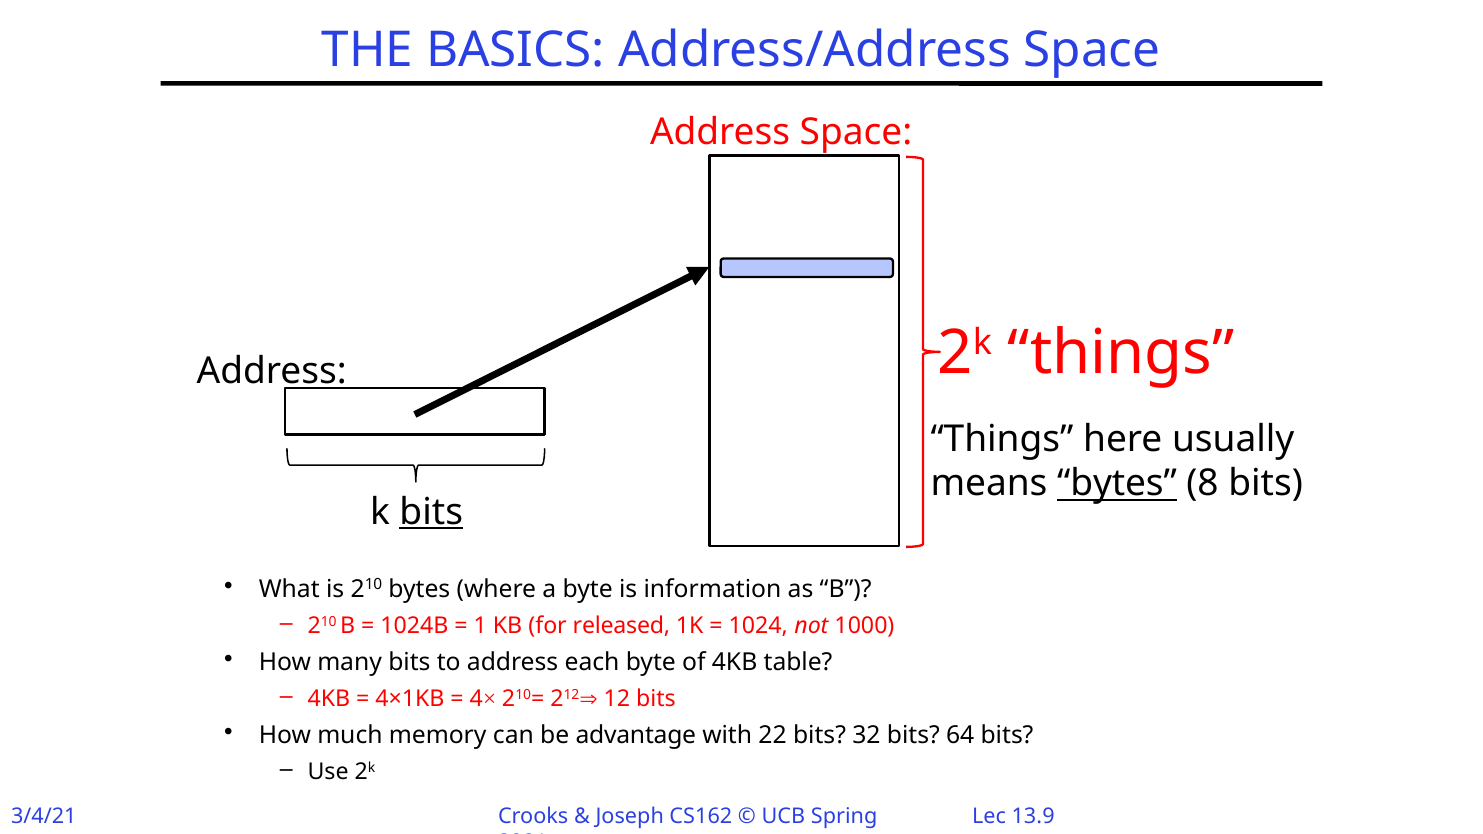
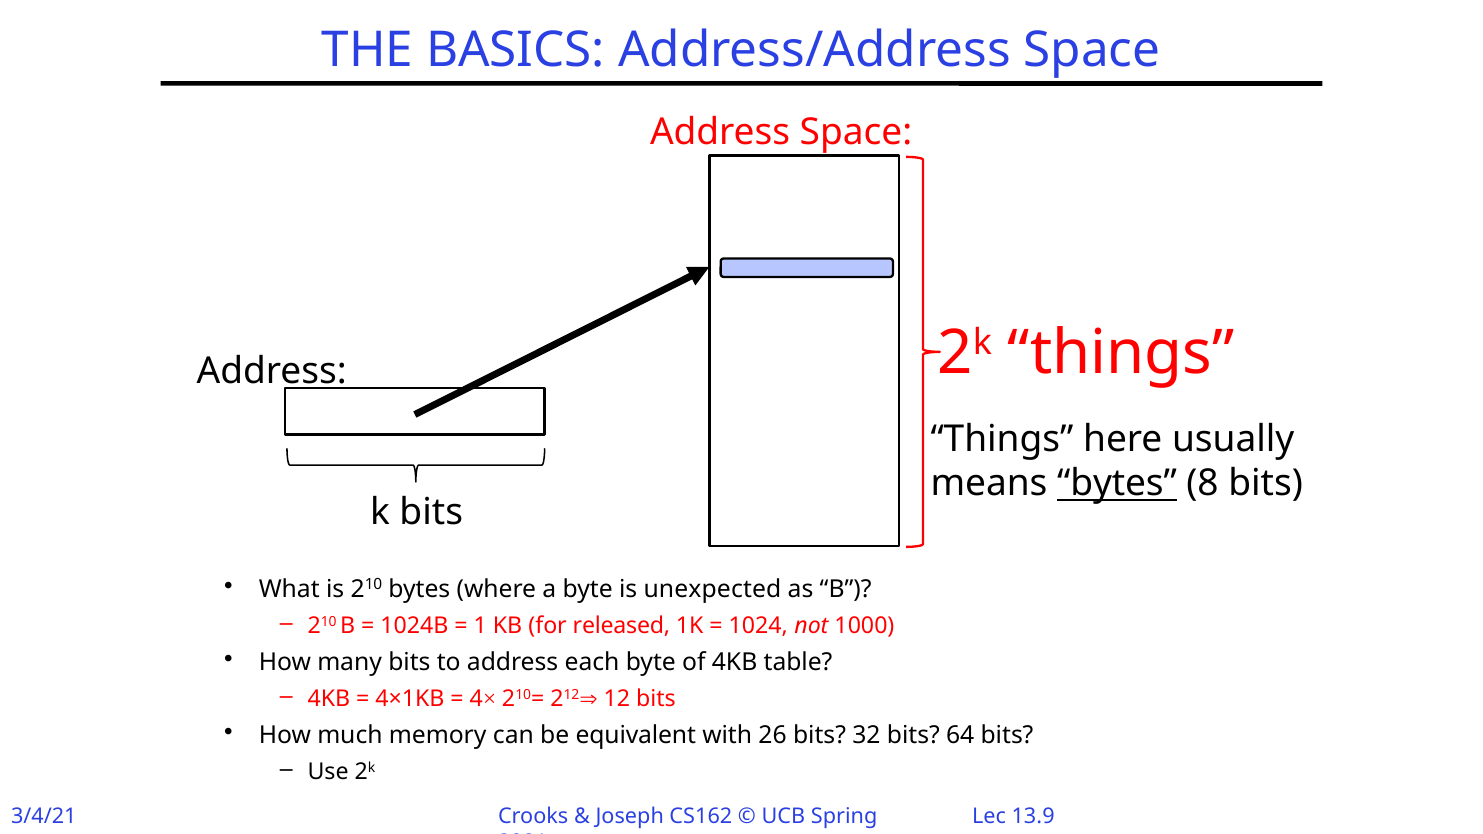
bits at (431, 512) underline: present -> none
information: information -> unexpected
advantage: advantage -> equivalent
22: 22 -> 26
